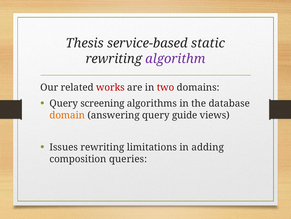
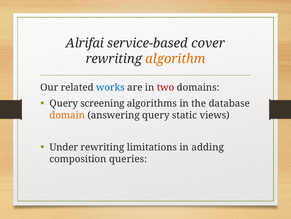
Thesis: Thesis -> Alrifai
static: static -> cover
algorithm colour: purple -> orange
works colour: red -> blue
guide: guide -> static
Issues: Issues -> Under
